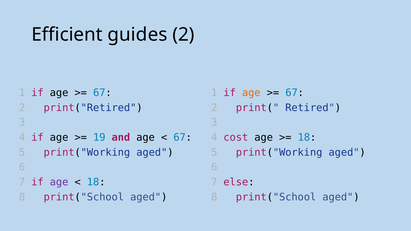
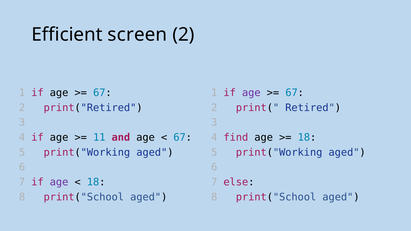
guides: guides -> screen
age at (251, 93) colour: orange -> purple
19: 19 -> 11
cost: cost -> find
